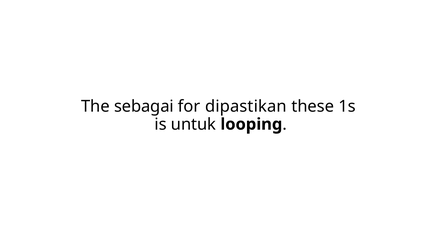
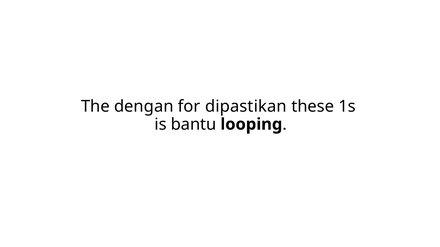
sebagai: sebagai -> dengan
untuk: untuk -> bantu
